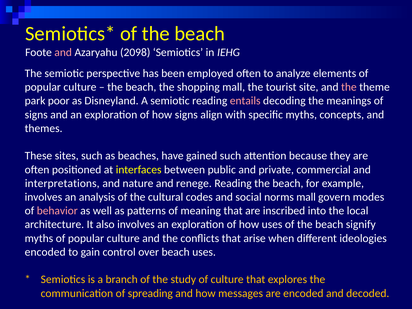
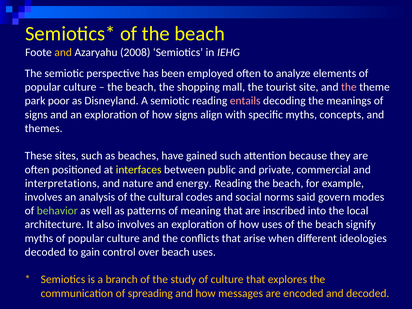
and at (63, 52) colour: pink -> yellow
2098: 2098 -> 2008
renege: renege -> energy
norms mall: mall -> said
behavior colour: pink -> light green
encoded at (45, 252): encoded -> decoded
